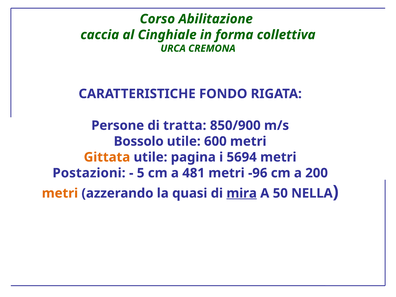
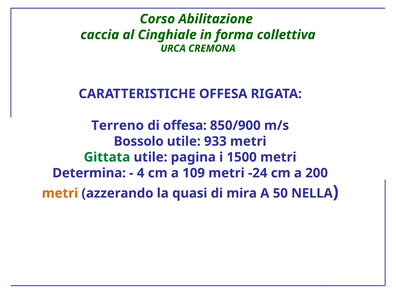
CARATTERISTICHE FONDO: FONDO -> OFFESA
Persone: Persone -> Terreno
di tratta: tratta -> offesa
600: 600 -> 933
Gittata colour: orange -> green
5694: 5694 -> 1500
Postazioni: Postazioni -> Determina
5: 5 -> 4
481: 481 -> 109
-96: -96 -> -24
mira underline: present -> none
